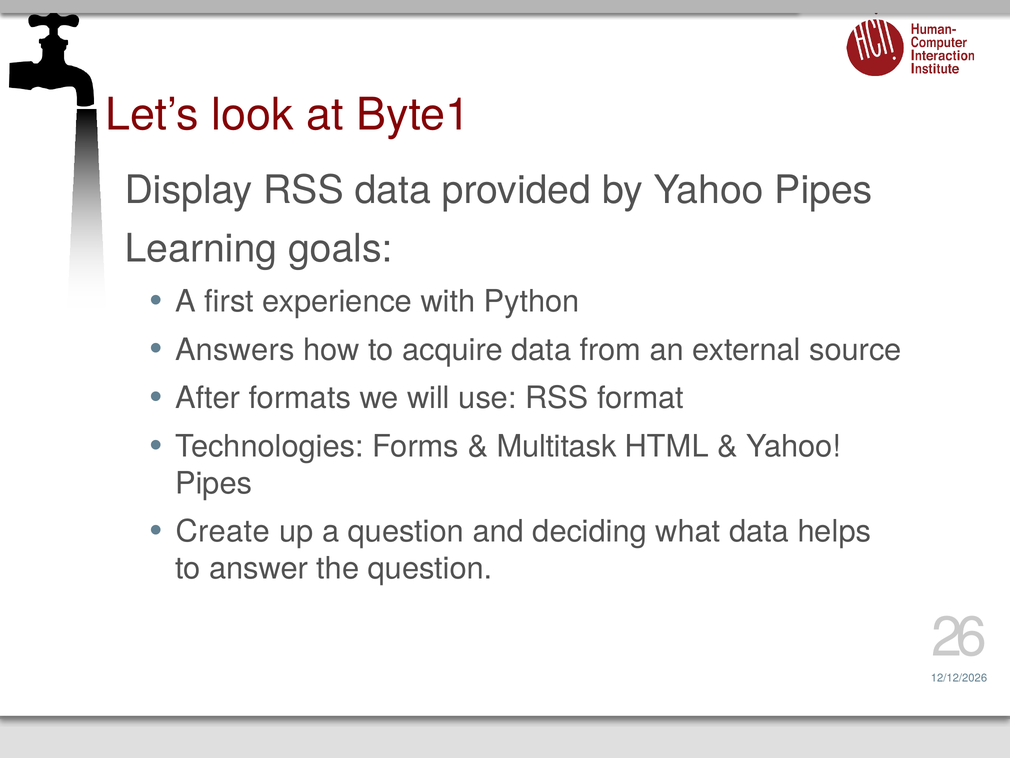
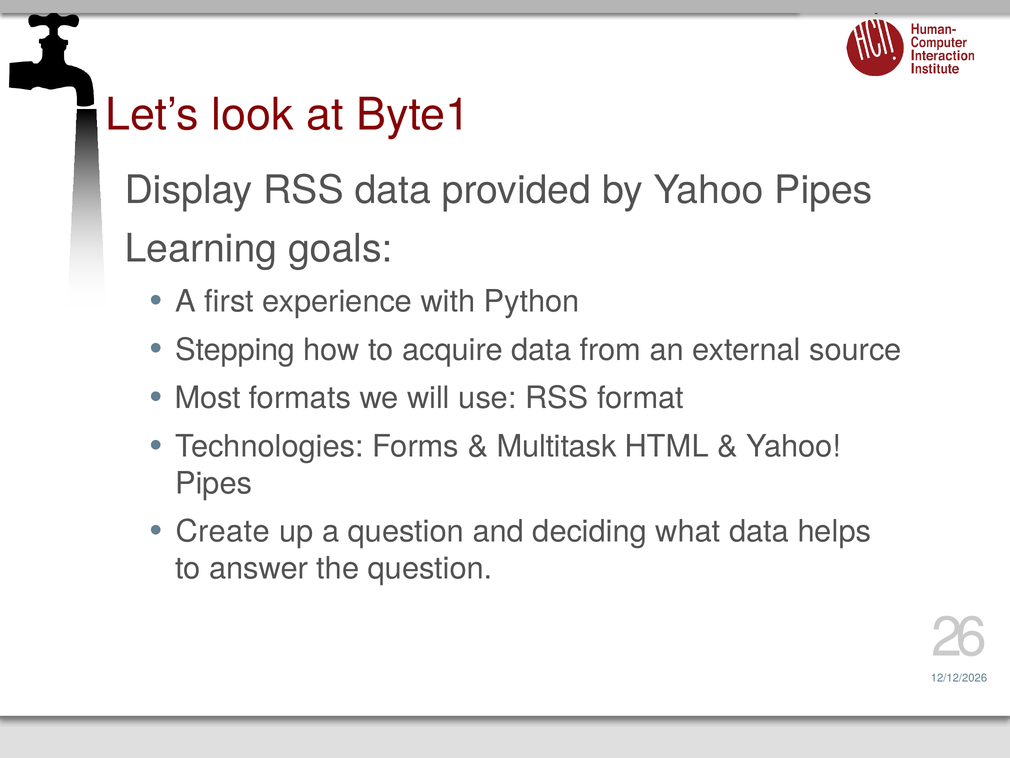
Answers: Answers -> Stepping
After: After -> Most
